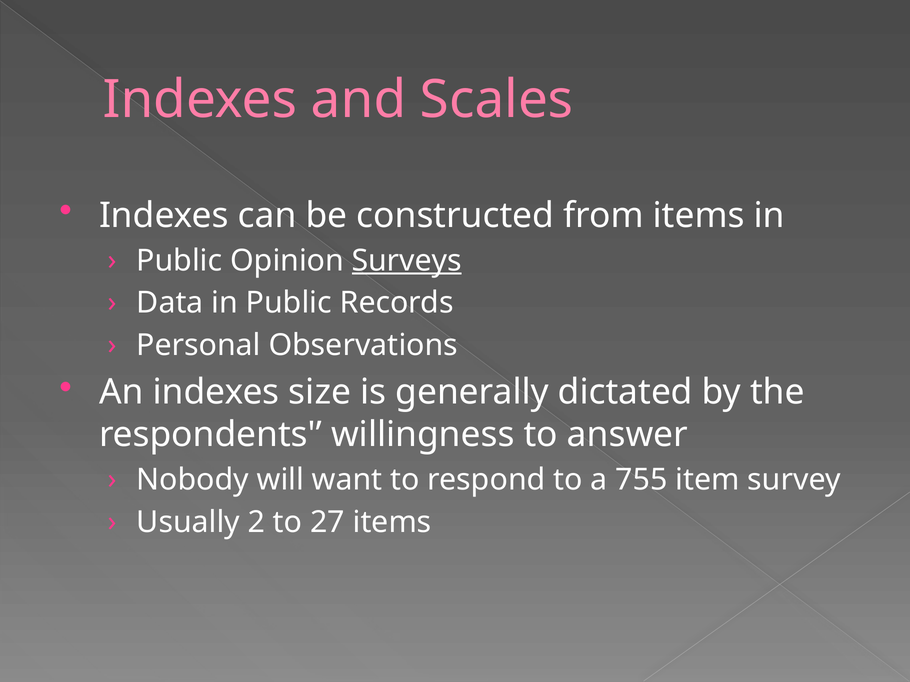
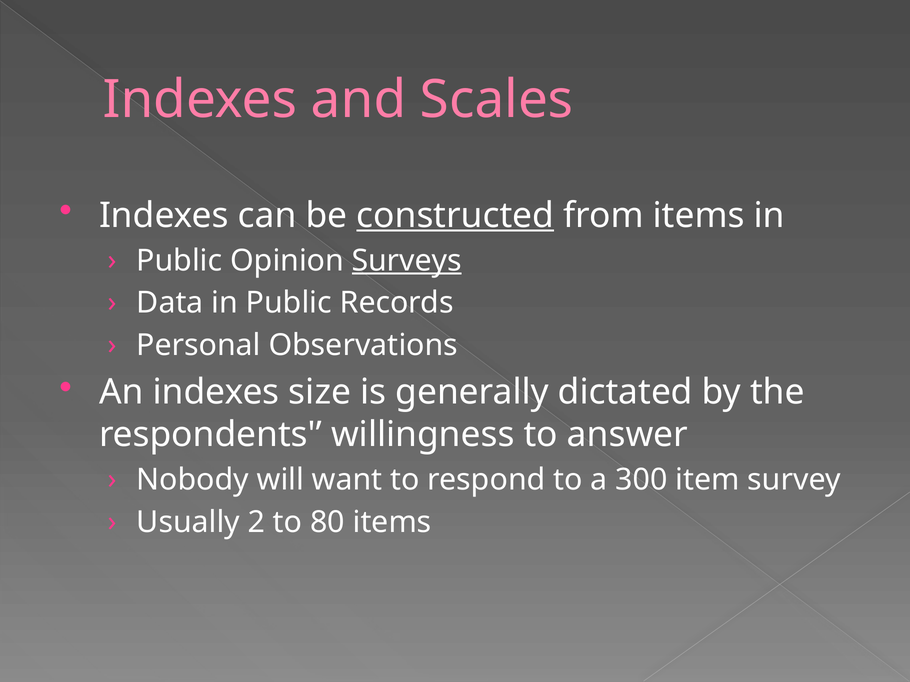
constructed underline: none -> present
755: 755 -> 300
27: 27 -> 80
